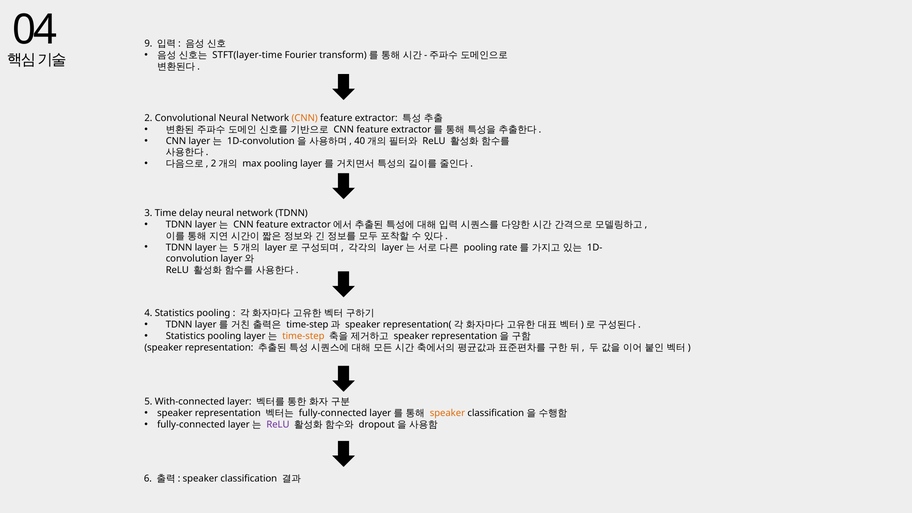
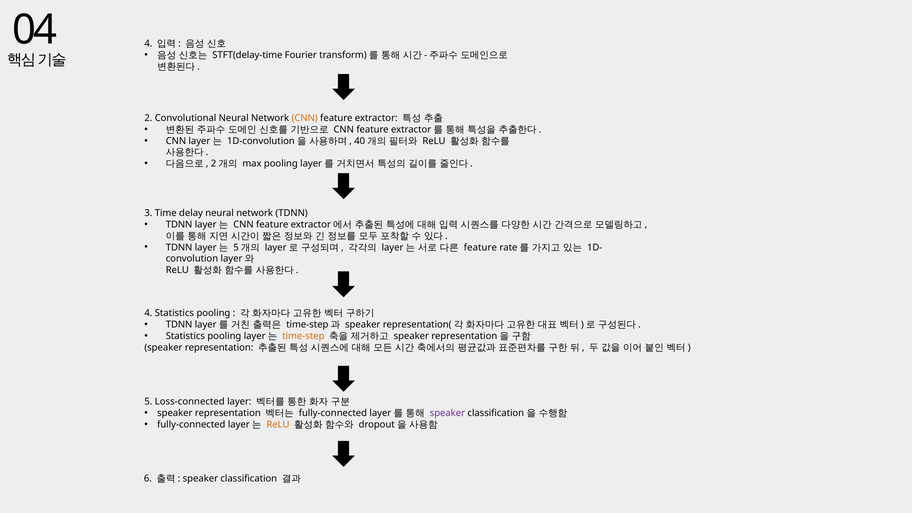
04 9: 9 -> 4
STFT(layer-time: STFT(layer-time -> STFT(delay-time
pooling at (480, 247): pooling -> feature
With-connected: With-connected -> Loss-connected
speaker at (447, 413) colour: orange -> purple
ReLU at (278, 425) colour: purple -> orange
